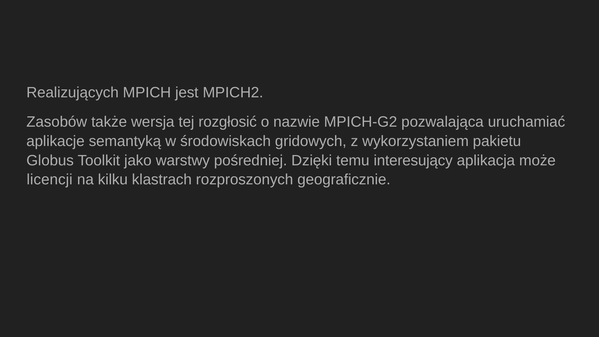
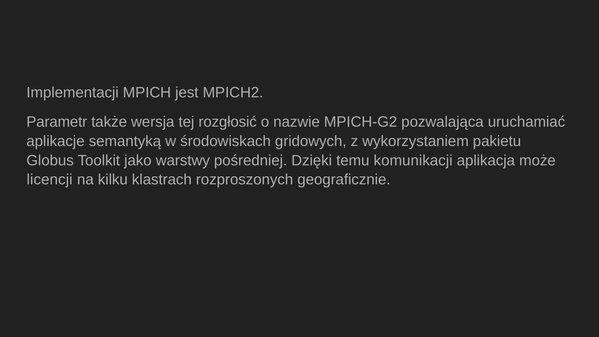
Realizujących: Realizujących -> Implementacji
Zasobów: Zasobów -> Parametr
interesujący: interesujący -> komunikacji
